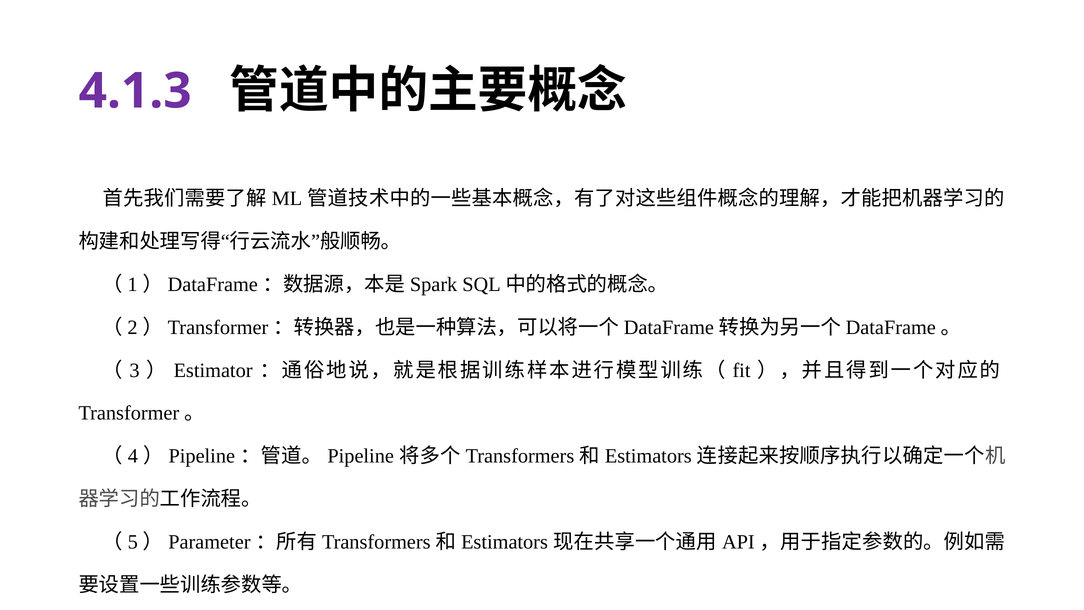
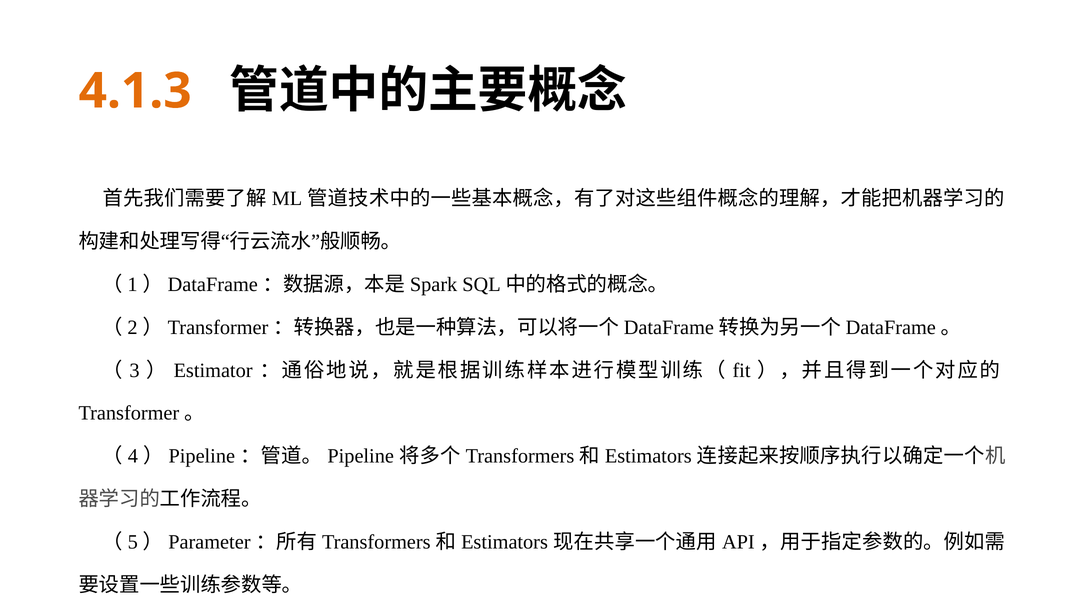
4.1.3 colour: purple -> orange
